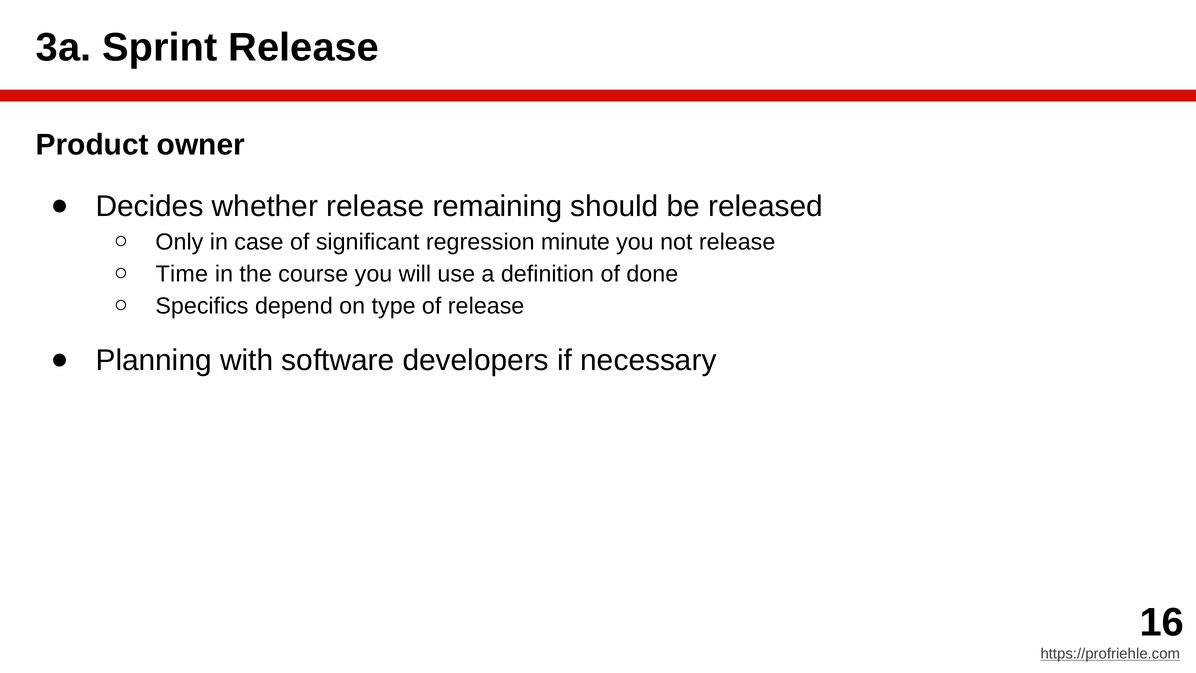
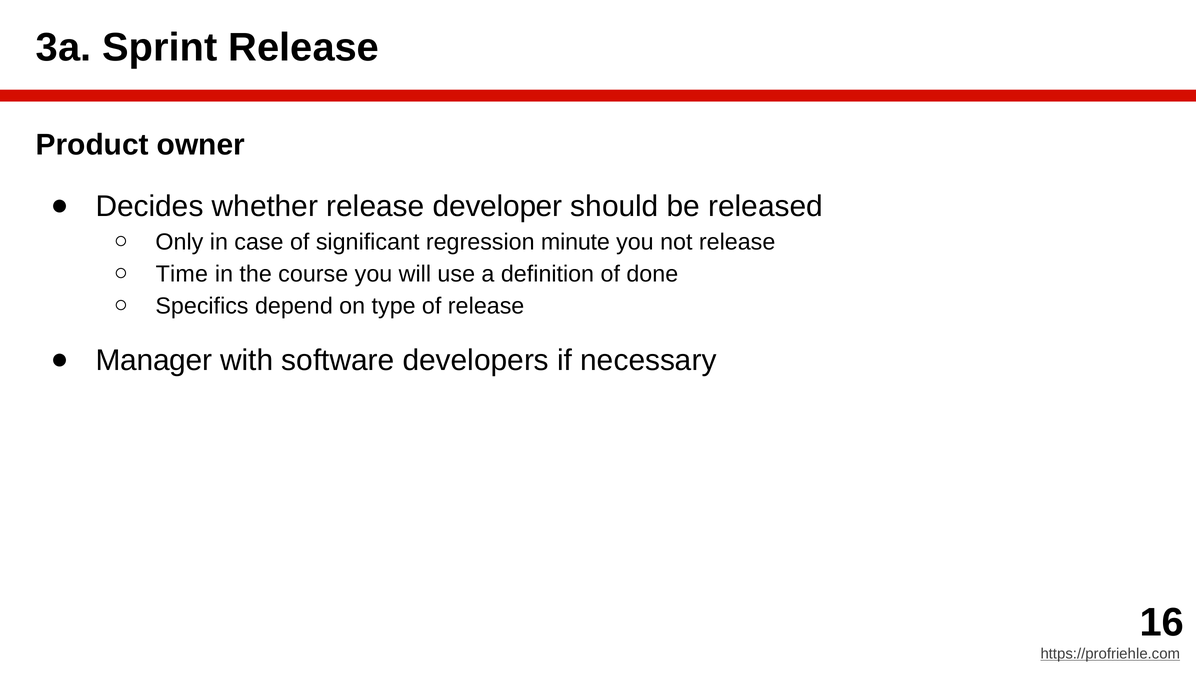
remaining: remaining -> developer
Planning: Planning -> Manager
